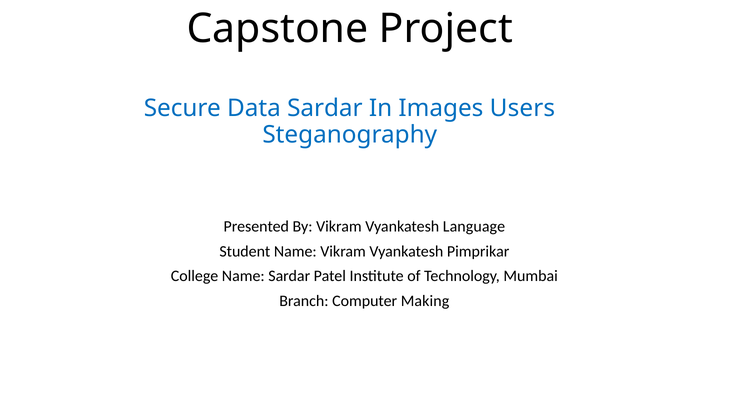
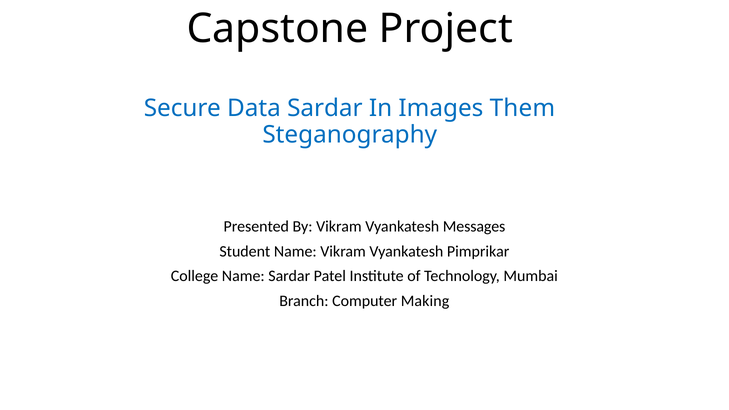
Users: Users -> Them
Language: Language -> Messages
